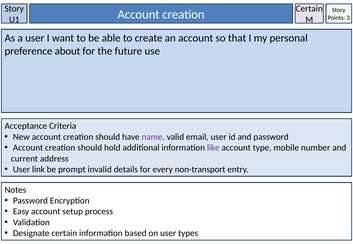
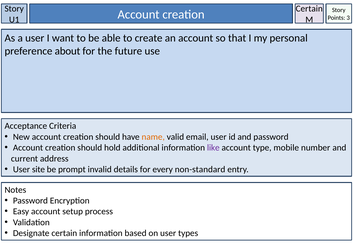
name colour: purple -> orange
link: link -> site
non-transport: non-transport -> non-standard
